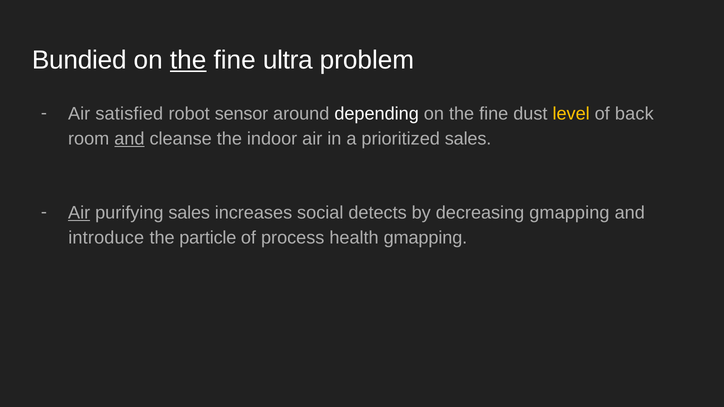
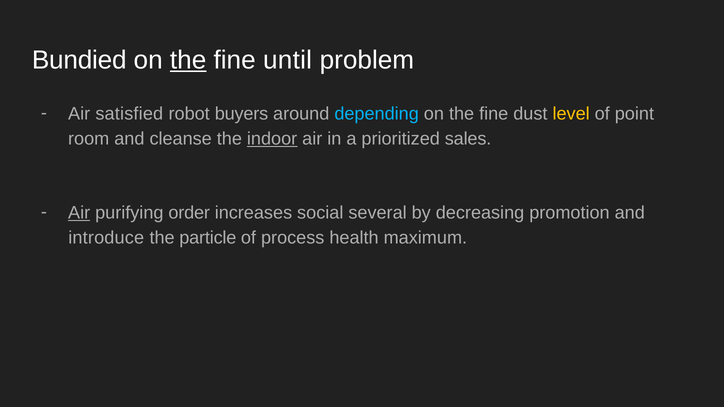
ultra: ultra -> until
sensor: sensor -> buyers
depending colour: white -> light blue
back: back -> point
and at (129, 139) underline: present -> none
indoor underline: none -> present
purifying sales: sales -> order
detects: detects -> several
decreasing gmapping: gmapping -> promotion
health gmapping: gmapping -> maximum
